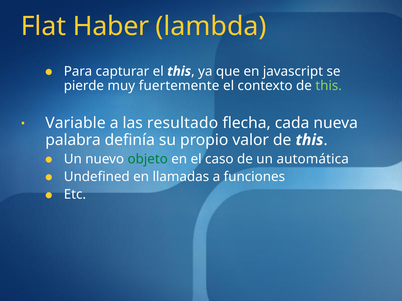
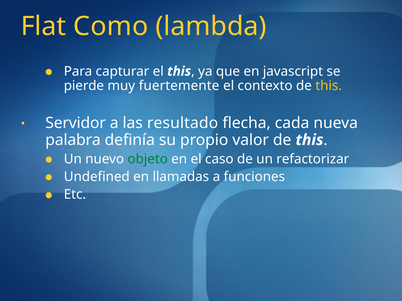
Haber: Haber -> Como
this at (329, 86) colour: light green -> yellow
Variable: Variable -> Servidor
automática: automática -> refactorizar
